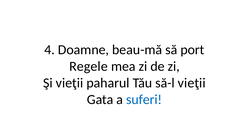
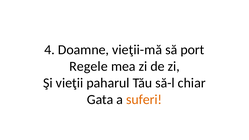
beau-mă: beau-mă -> vieţii-mă
să-l vieţii: vieţii -> chiar
suferi colour: blue -> orange
